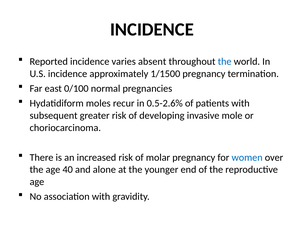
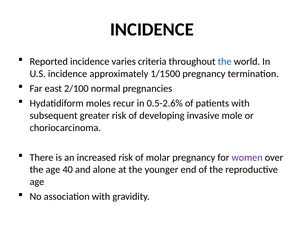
absent: absent -> criteria
0/100: 0/100 -> 2/100
women colour: blue -> purple
